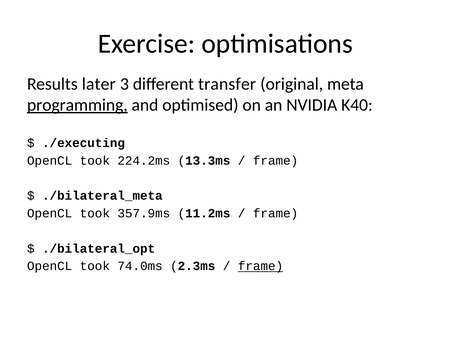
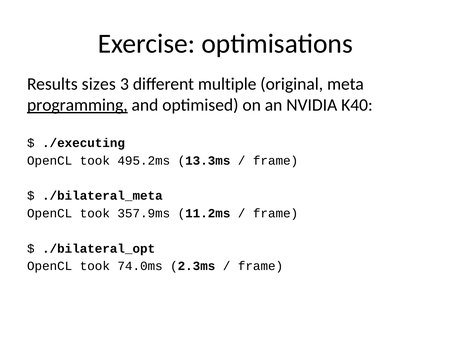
later: later -> sizes
transfer: transfer -> multiple
224.2ms: 224.2ms -> 495.2ms
frame at (261, 266) underline: present -> none
